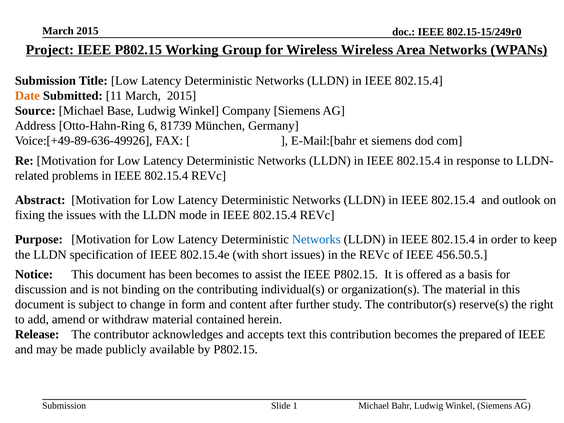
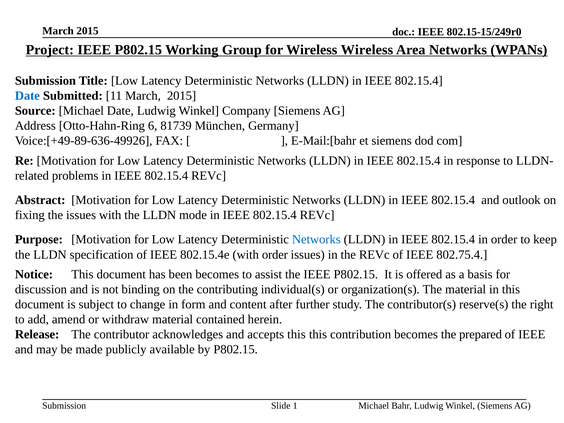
Date at (27, 96) colour: orange -> blue
Michael Base: Base -> Date
with short: short -> order
456.50.5: 456.50.5 -> 802.75.4
accepts text: text -> this
